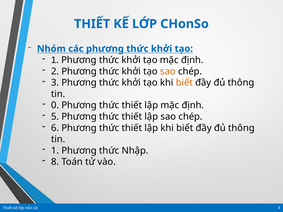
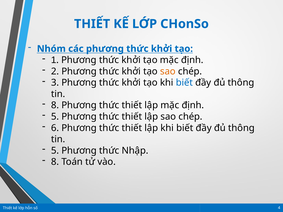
biết at (184, 83) colour: orange -> blue
0 at (55, 105): 0 -> 8
1 at (55, 151): 1 -> 5
